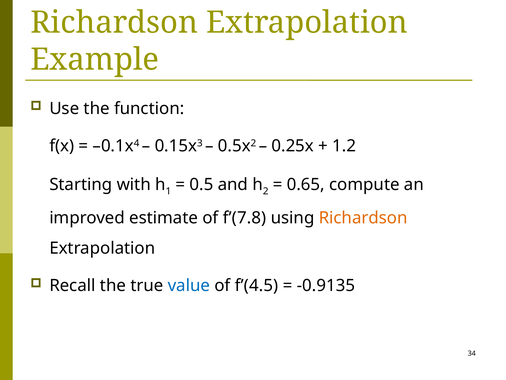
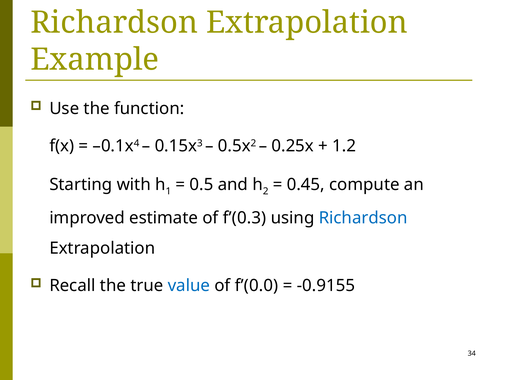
0.65: 0.65 -> 0.45
f’(7.8: f’(7.8 -> f’(0.3
Richardson at (363, 218) colour: orange -> blue
f’(4.5: f’(4.5 -> f’(0.0
-0.9135: -0.9135 -> -0.9155
